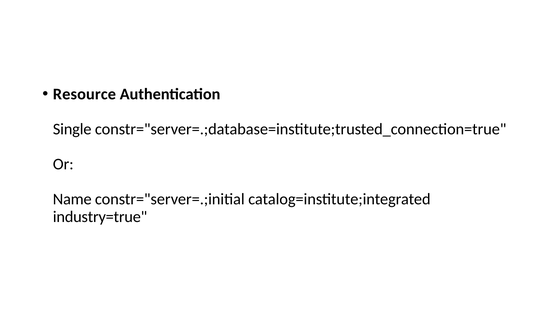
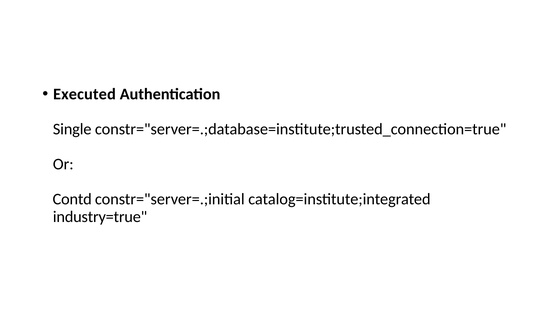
Resource: Resource -> Executed
Name: Name -> Contd
